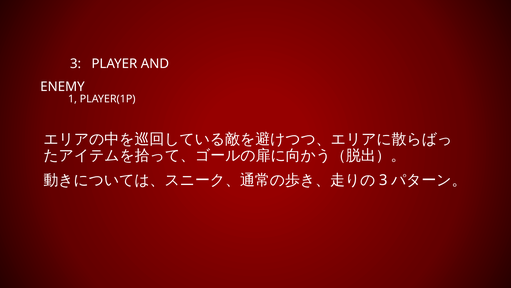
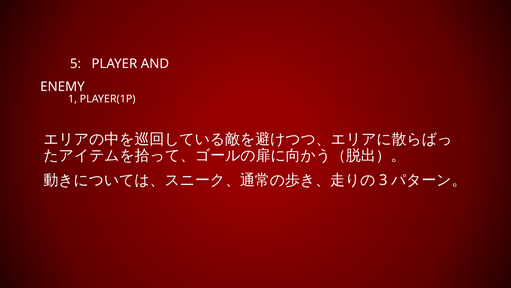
3 at (76, 64): 3 -> 5
